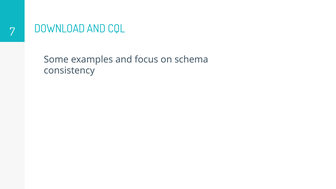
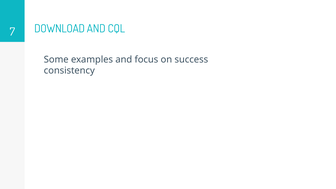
schema: schema -> success
